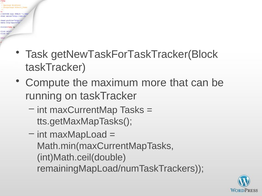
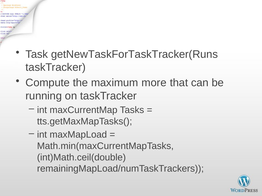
getNewTaskForTaskTracker(Block: getNewTaskForTaskTracker(Block -> getNewTaskForTaskTracker(Runs
